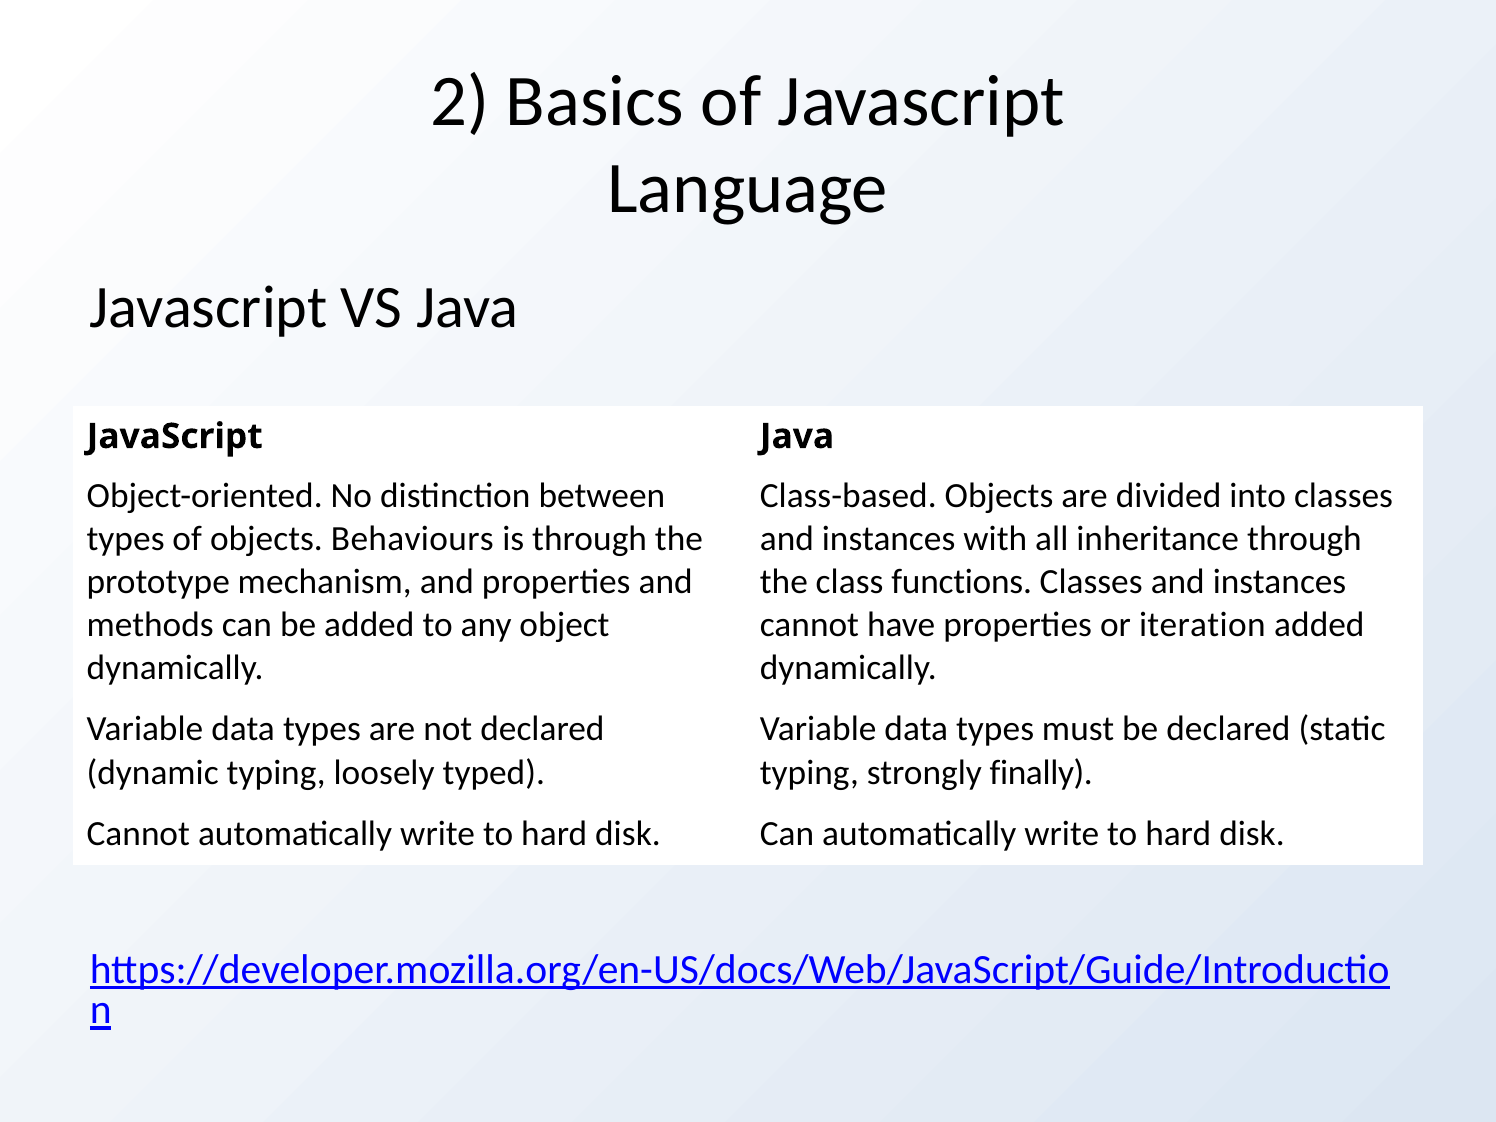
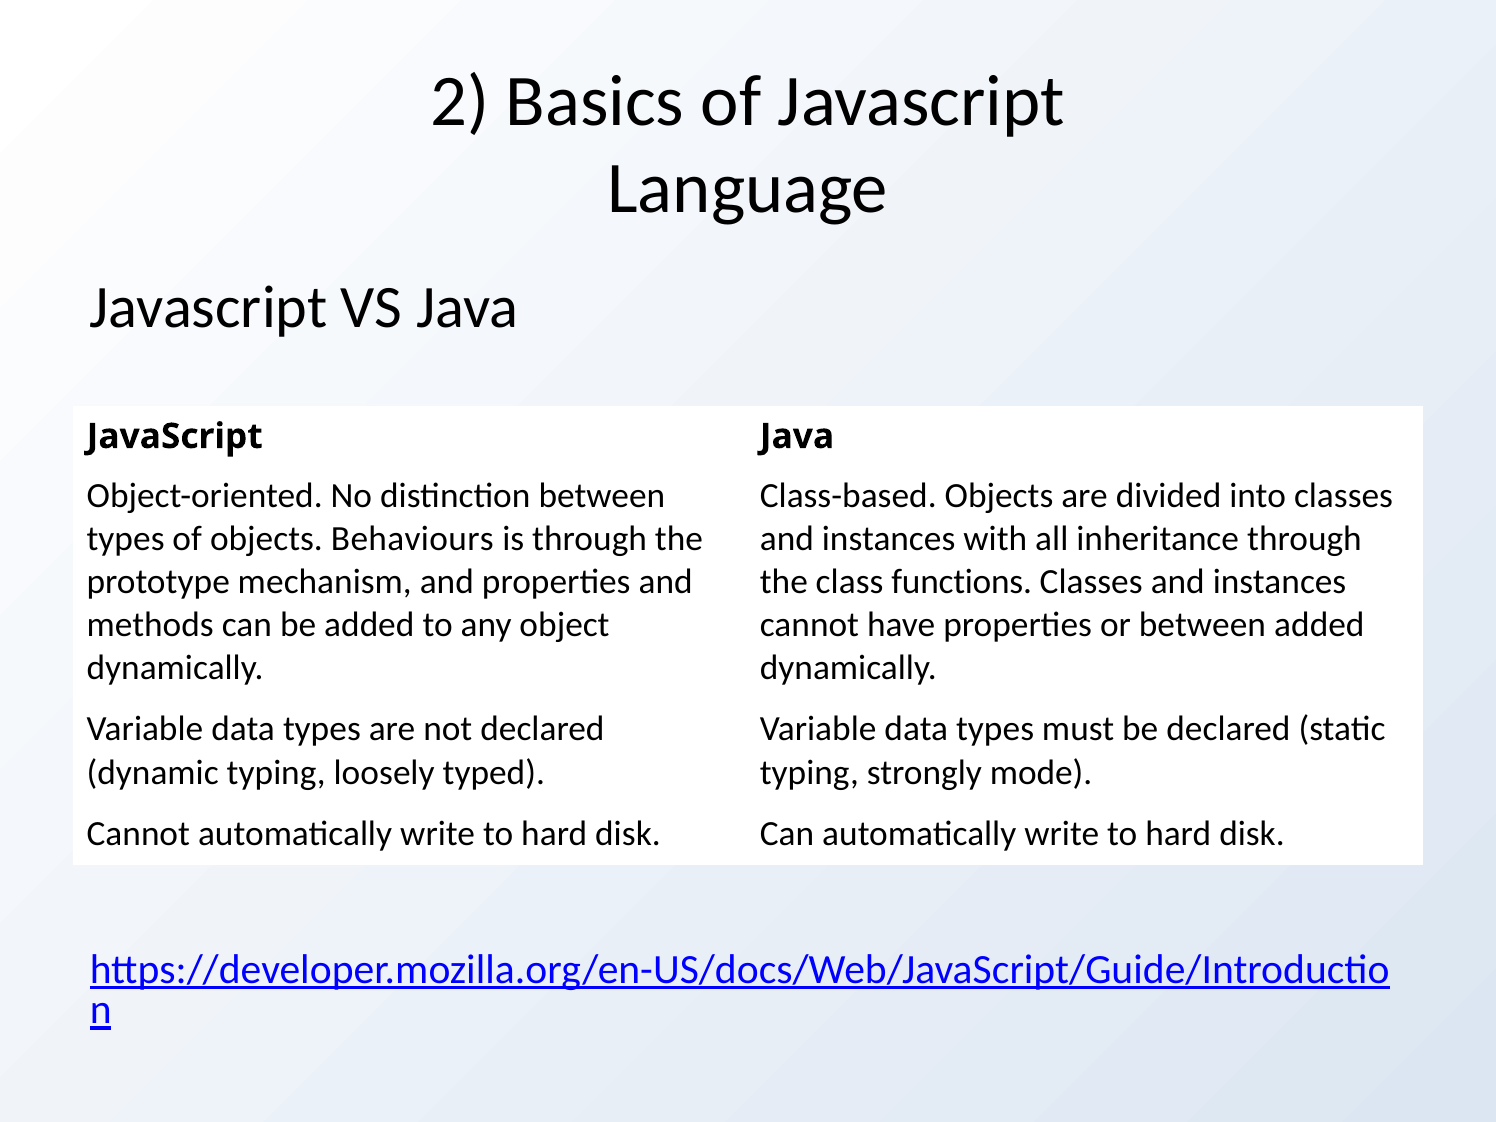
or iteration: iteration -> between
finally: finally -> mode
